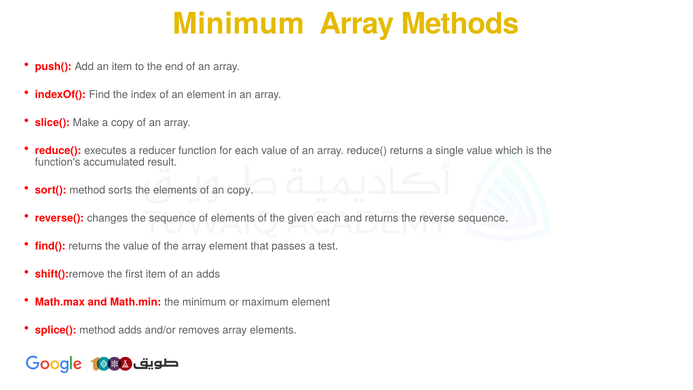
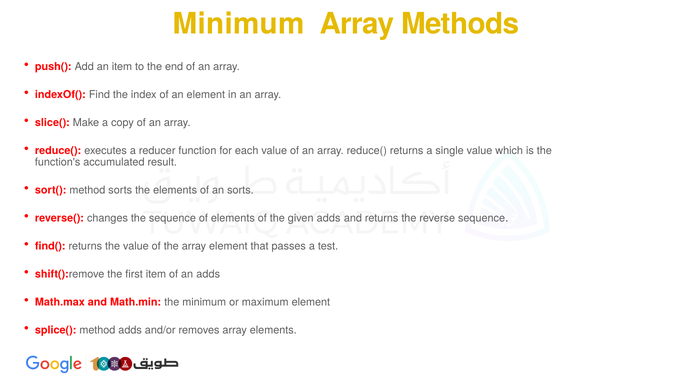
an copy: copy -> sorts
given each: each -> adds
